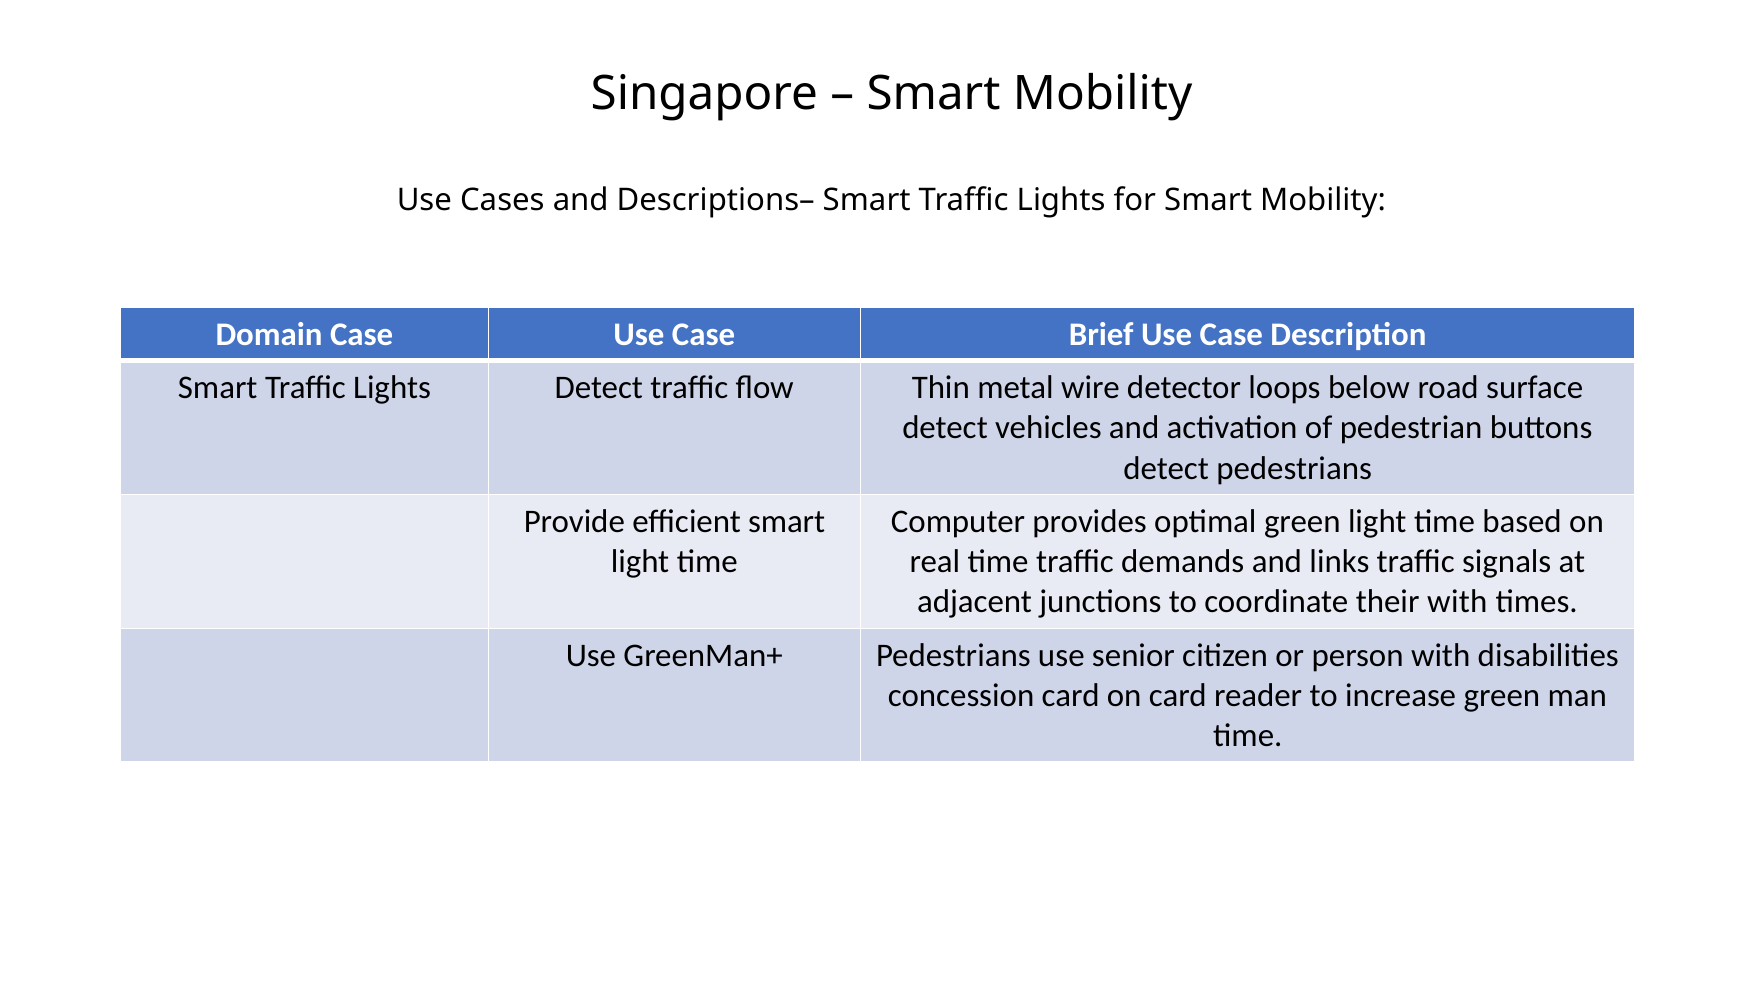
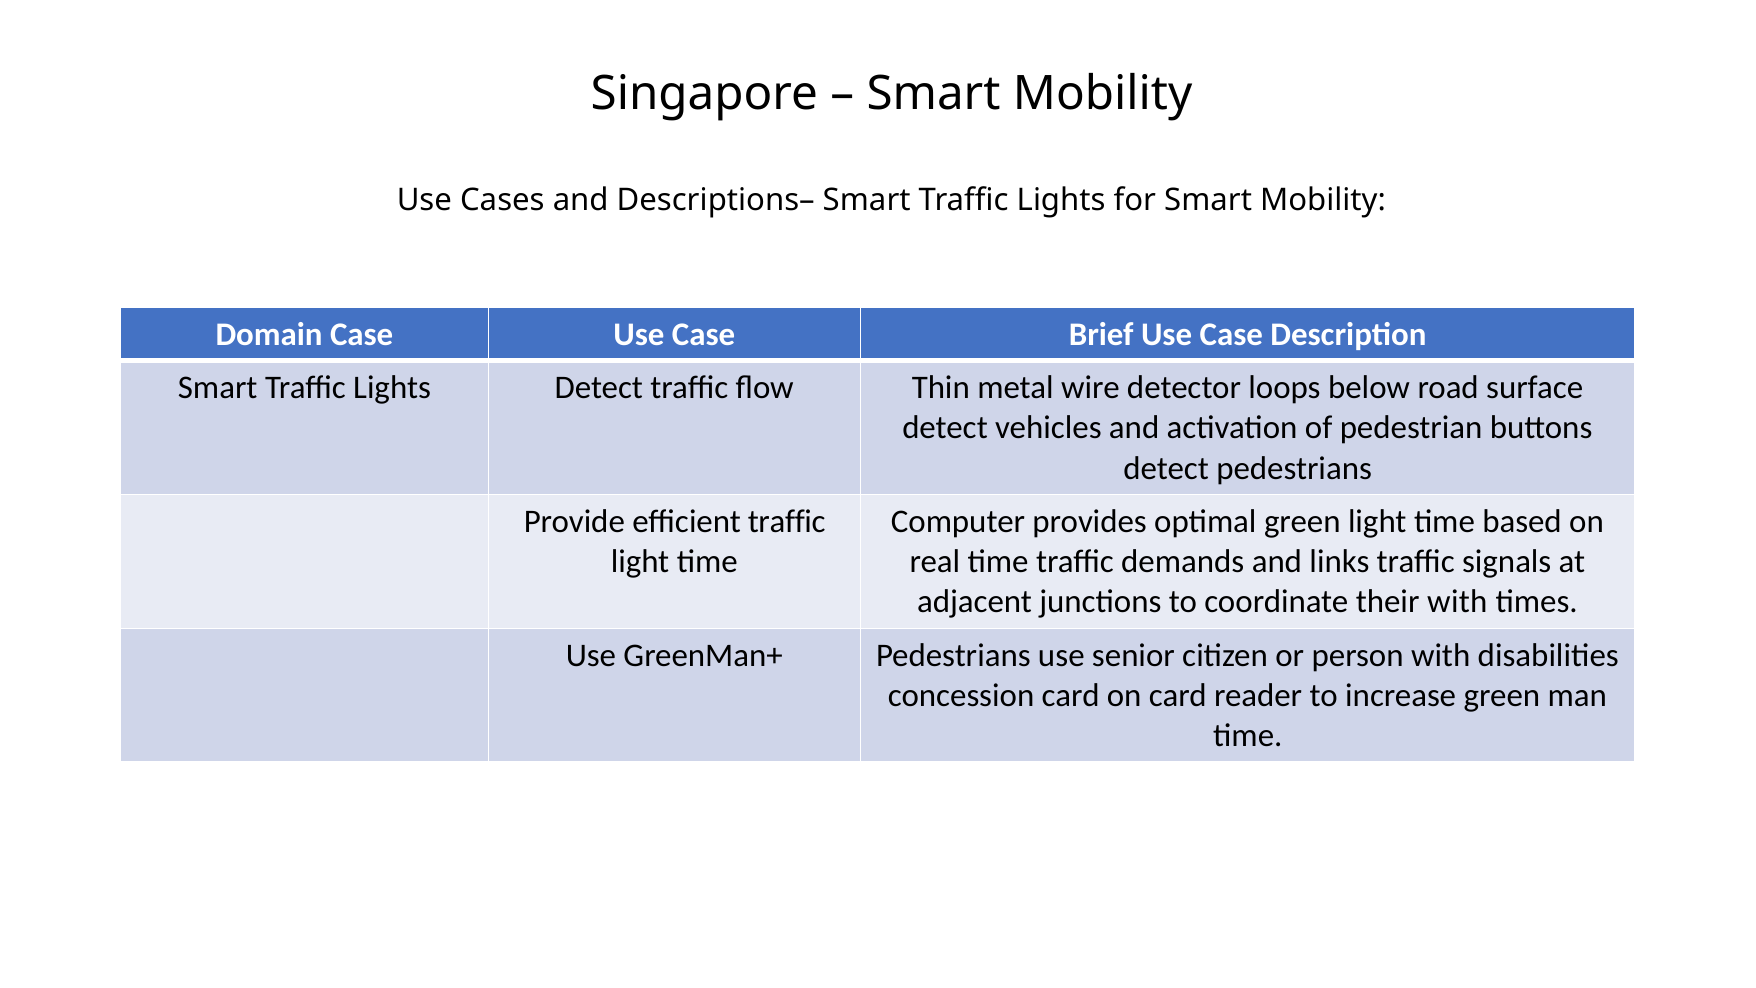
efficient smart: smart -> traffic
